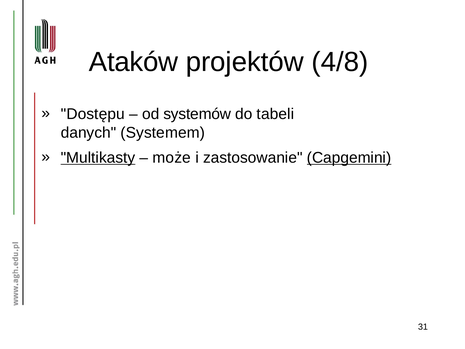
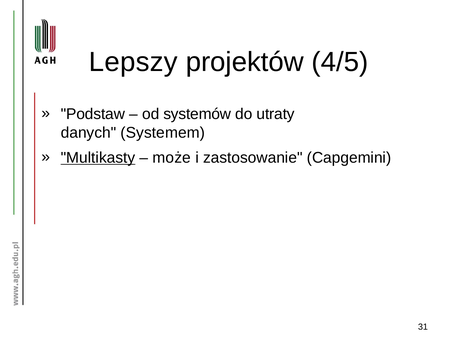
Ataków: Ataków -> Lepszy
4/8: 4/8 -> 4/5
Dostępu: Dostępu -> Podstaw
tabeli: tabeli -> utraty
Capgemini underline: present -> none
